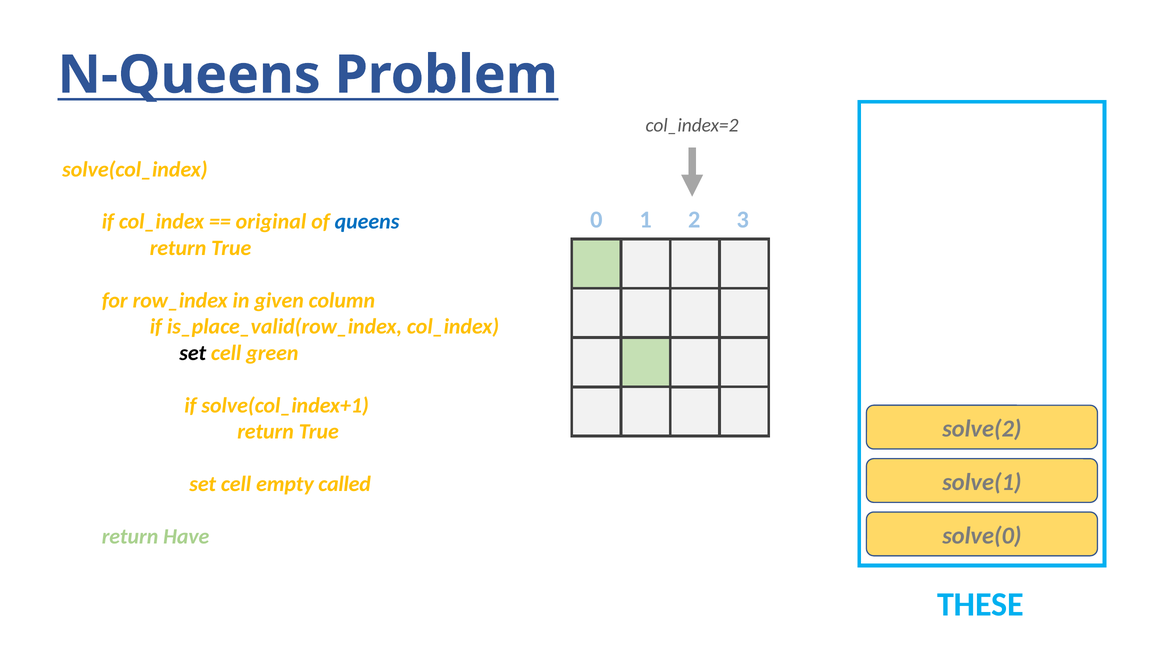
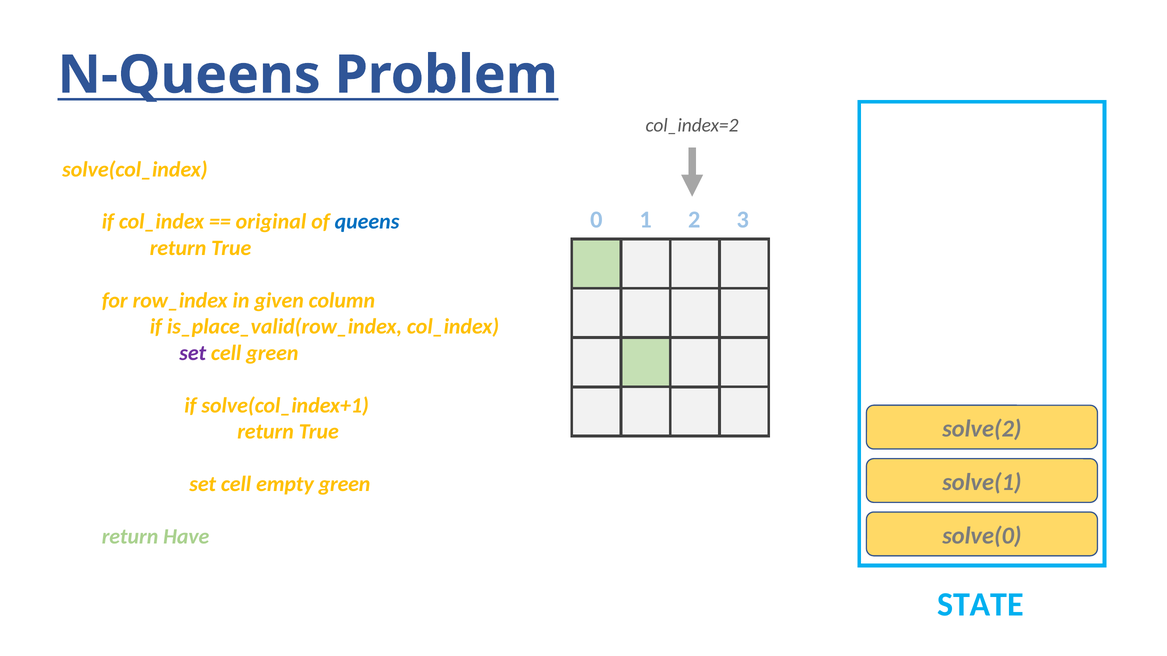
set at (193, 353) colour: black -> purple
empty called: called -> green
THESE: THESE -> STATE
